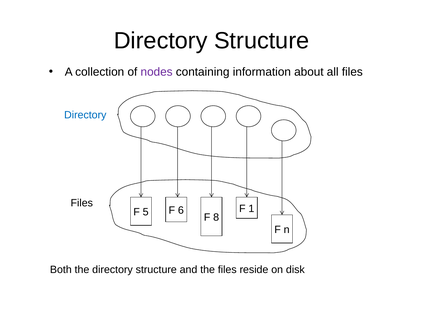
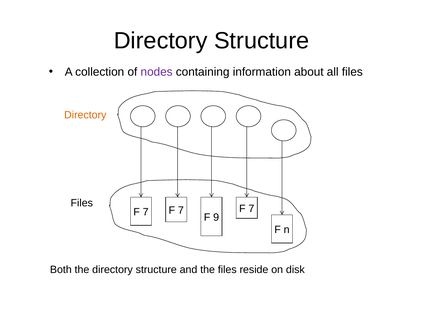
Directory at (85, 115) colour: blue -> orange
1 at (251, 209): 1 -> 7
5 at (146, 212): 5 -> 7
6 at (181, 210): 6 -> 7
8: 8 -> 9
